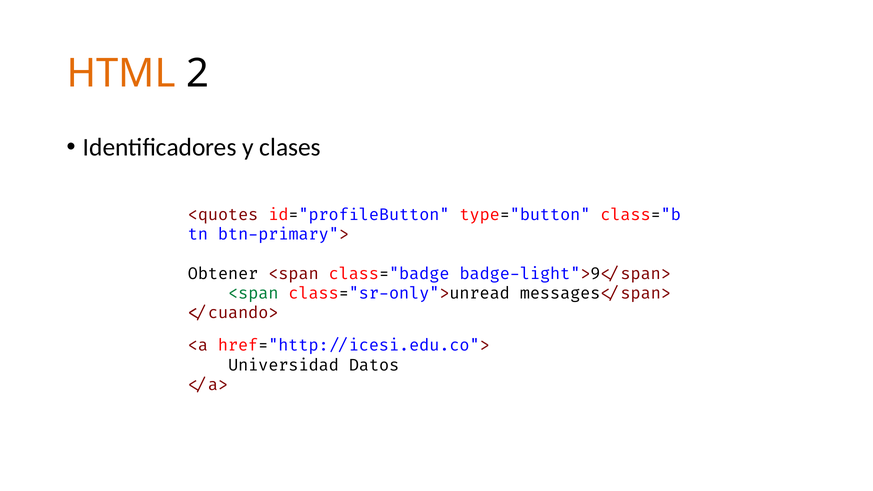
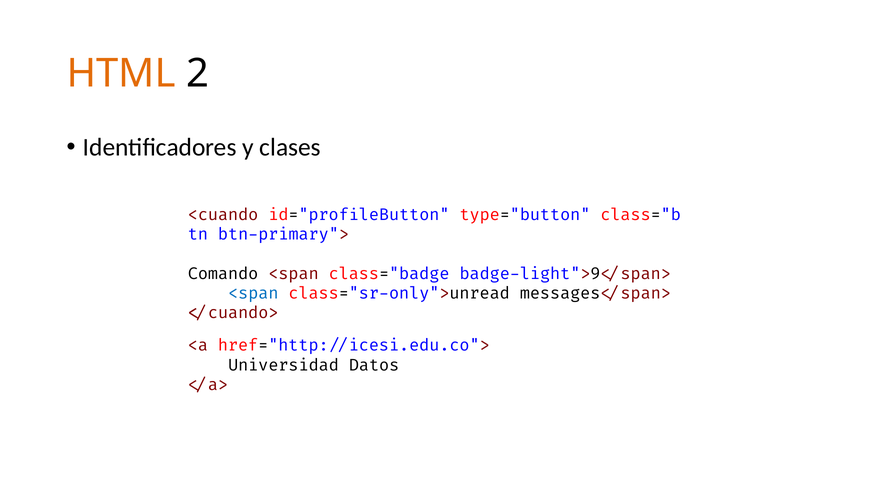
<quotes: <quotes -> <cuando
Obtener: Obtener -> Comando
<span at (253, 293) colour: green -> blue
